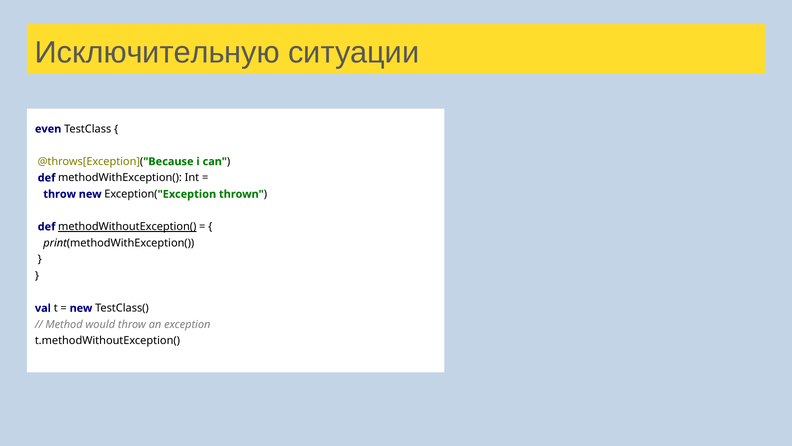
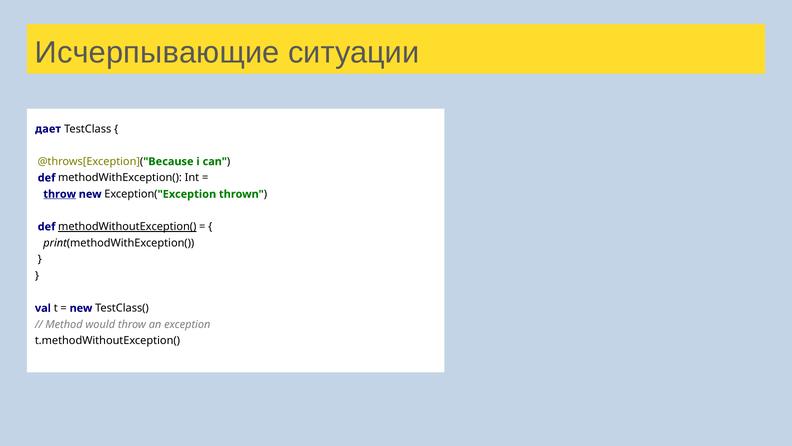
Исключительную: Исключительную -> Исчерпывающие
even: even -> дает
throw at (60, 194) underline: none -> present
